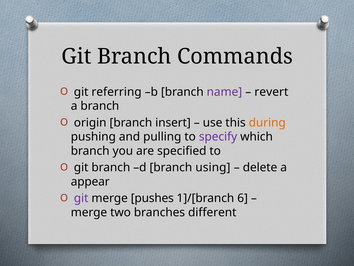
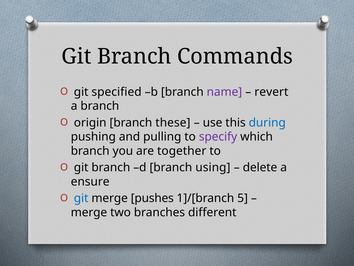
referring: referring -> specified
insert: insert -> these
during colour: orange -> blue
specified: specified -> together
appear: appear -> ensure
git at (81, 198) colour: purple -> blue
6: 6 -> 5
